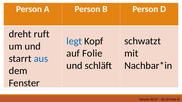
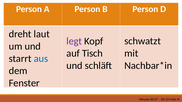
ruft: ruft -> laut
legt colour: blue -> purple
auf Folie: Folie -> Tisch
